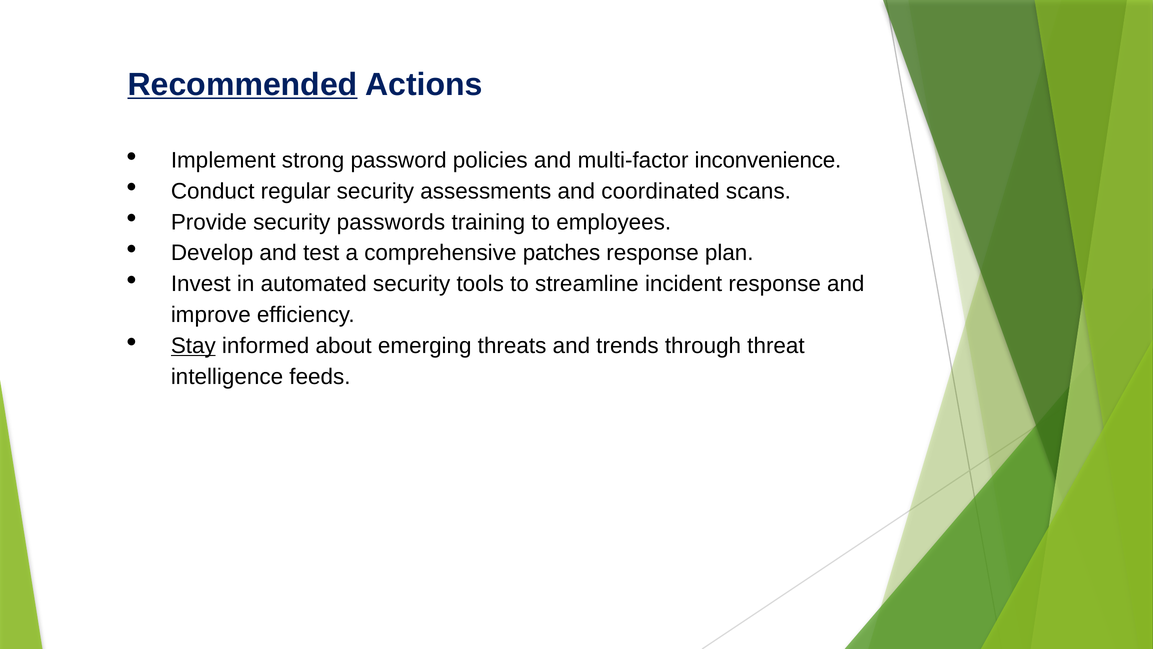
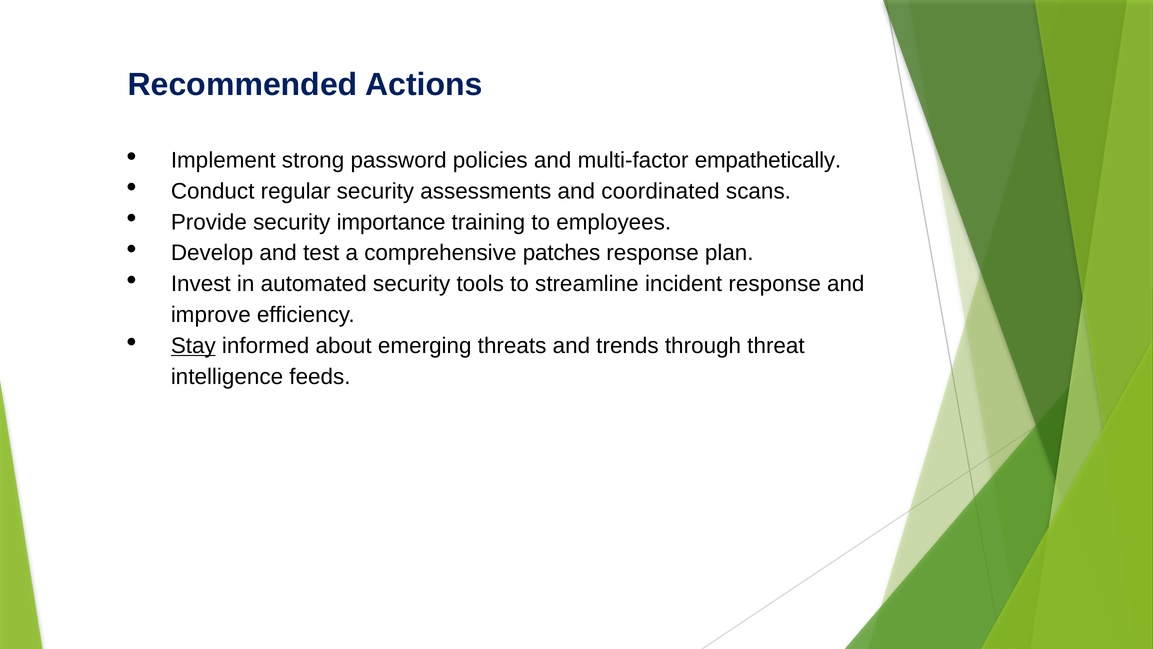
Recommended underline: present -> none
inconvenience: inconvenience -> empathetically
passwords: passwords -> importance
